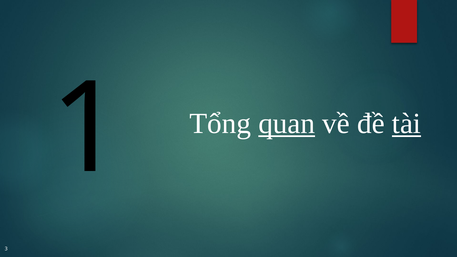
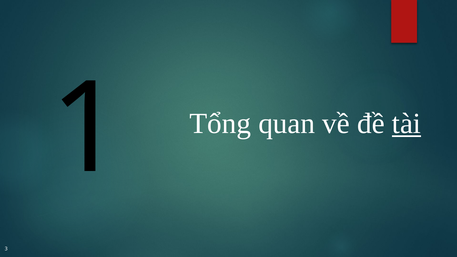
quan underline: present -> none
